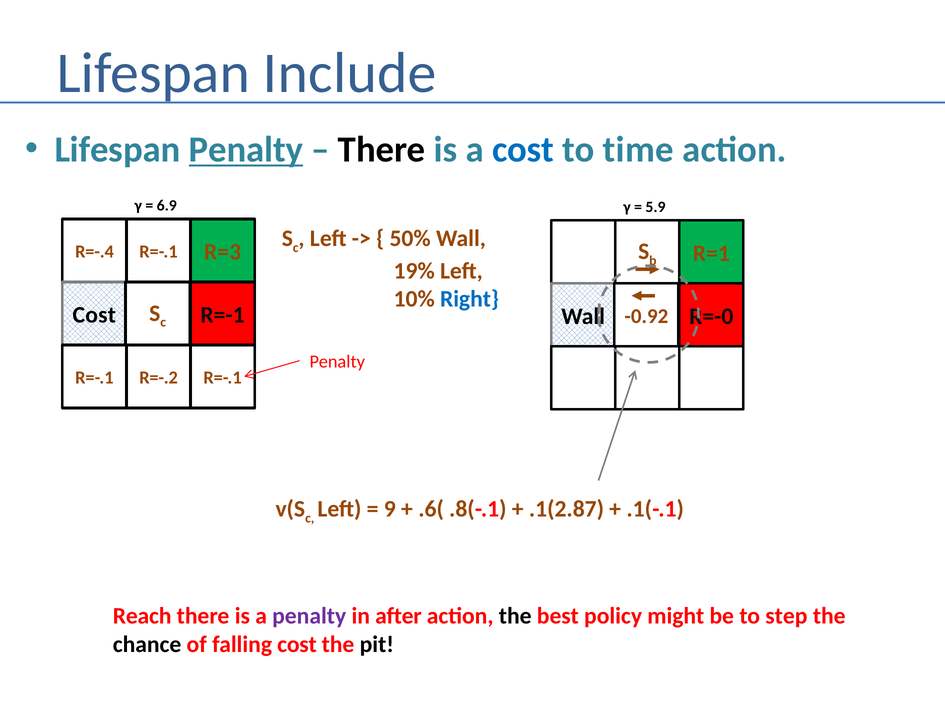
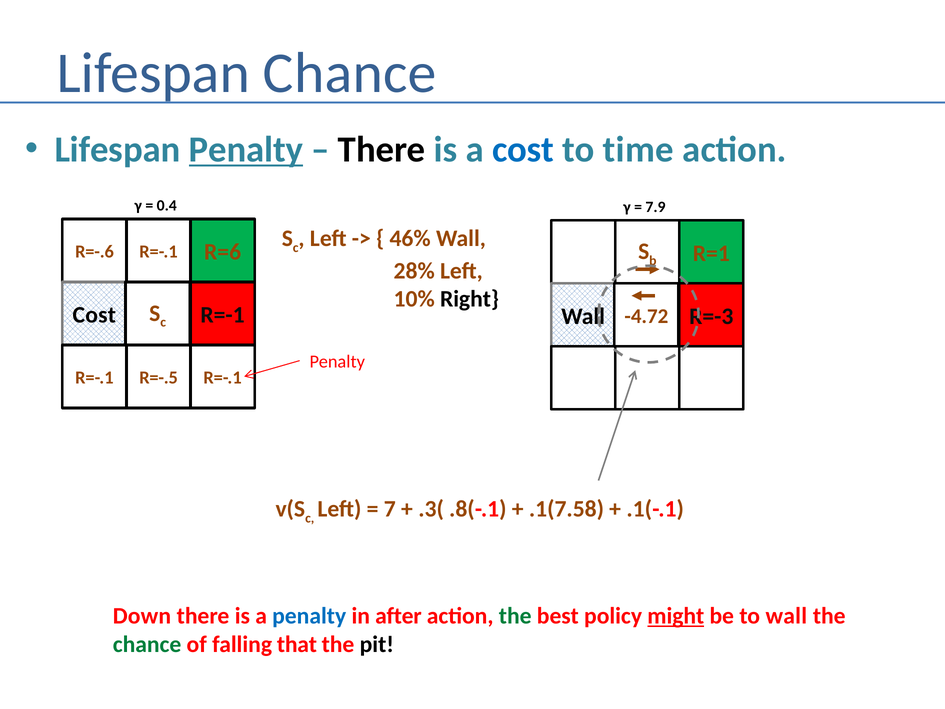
Lifespan Include: Include -> Chance
6.9: 6.9 -> 0.4
5.9: 5.9 -> 7.9
50%: 50% -> 46%
R=3: R=3 -> R=6
R=-.4: R=-.4 -> R=-.6
19%: 19% -> 28%
Right colour: blue -> black
-0.92: -0.92 -> -4.72
R=-0: R=-0 -> R=-3
R=-.2: R=-.2 -> R=-.5
9: 9 -> 7
.6(: .6( -> .3(
.1(2.87: .1(2.87 -> .1(7.58
Reach: Reach -> Down
penalty at (309, 616) colour: purple -> blue
the at (515, 616) colour: black -> green
might underline: none -> present
to step: step -> wall
chance at (147, 644) colour: black -> green
falling cost: cost -> that
